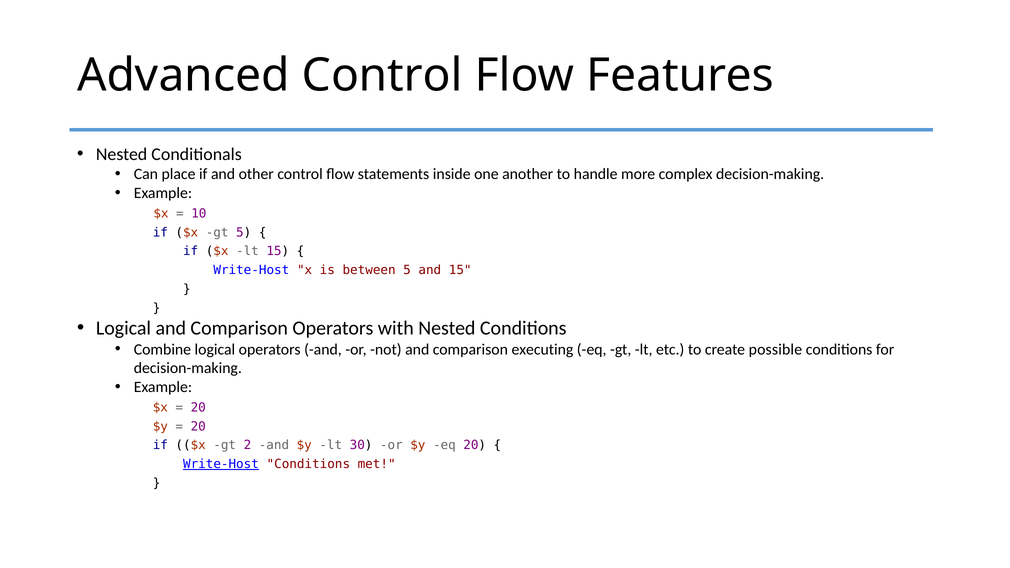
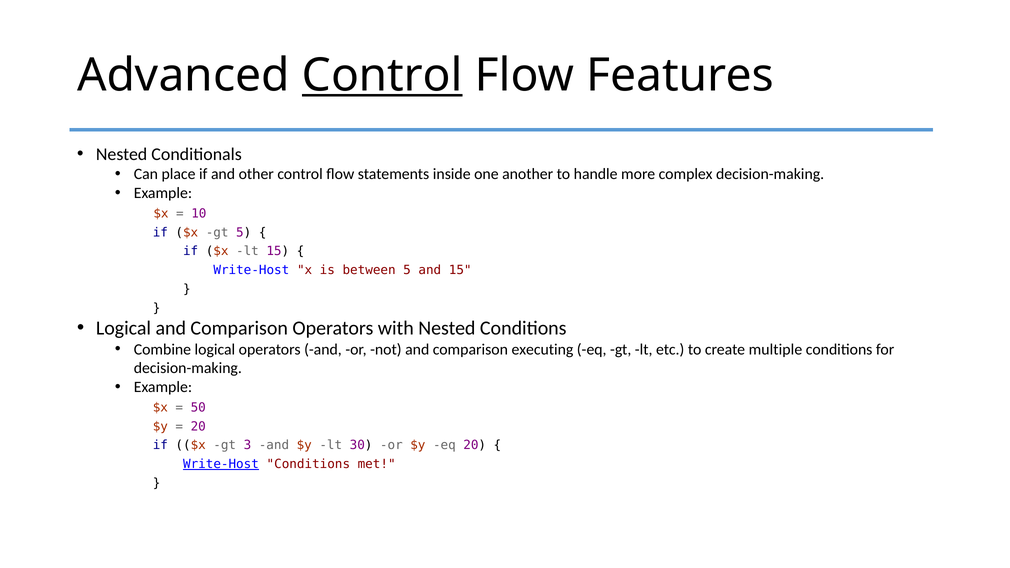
Control at (382, 75) underline: none -> present
possible: possible -> multiple
20 at (198, 408): 20 -> 50
2: 2 -> 3
